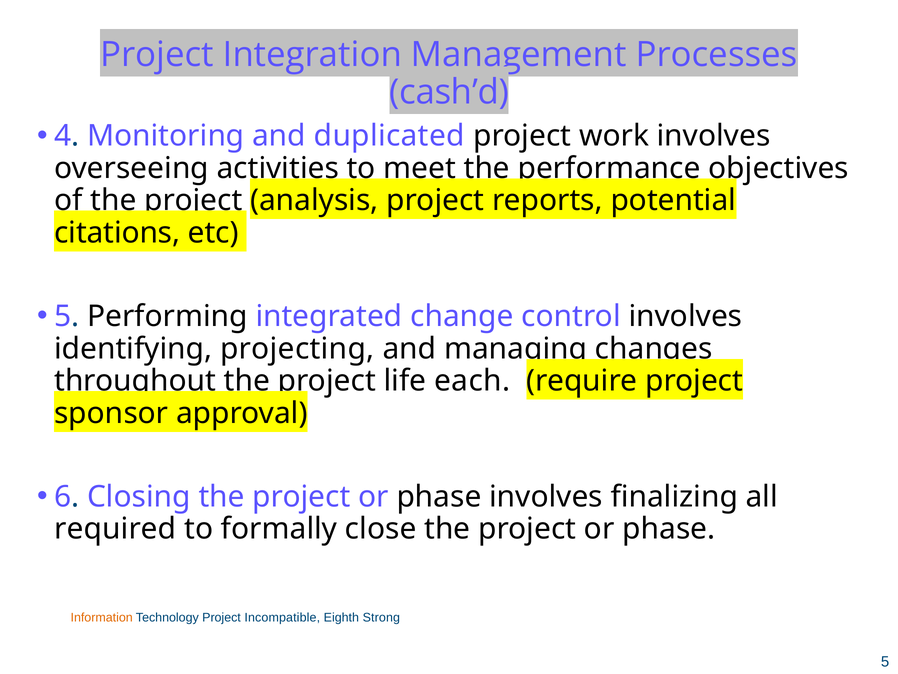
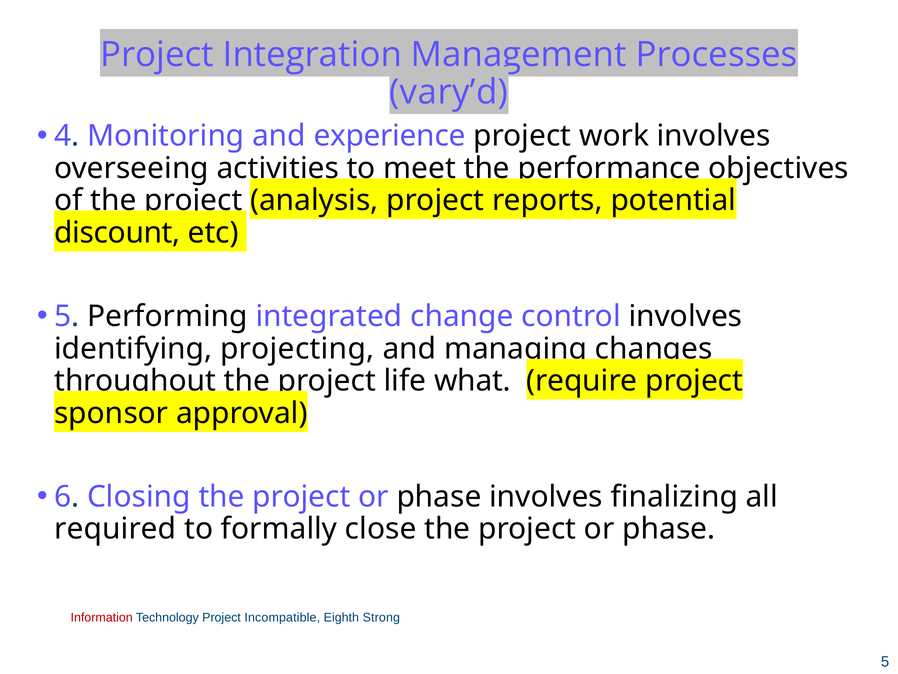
cash’d: cash’d -> vary’d
duplicated: duplicated -> experience
citations: citations -> discount
each: each -> what
Information colour: orange -> red
